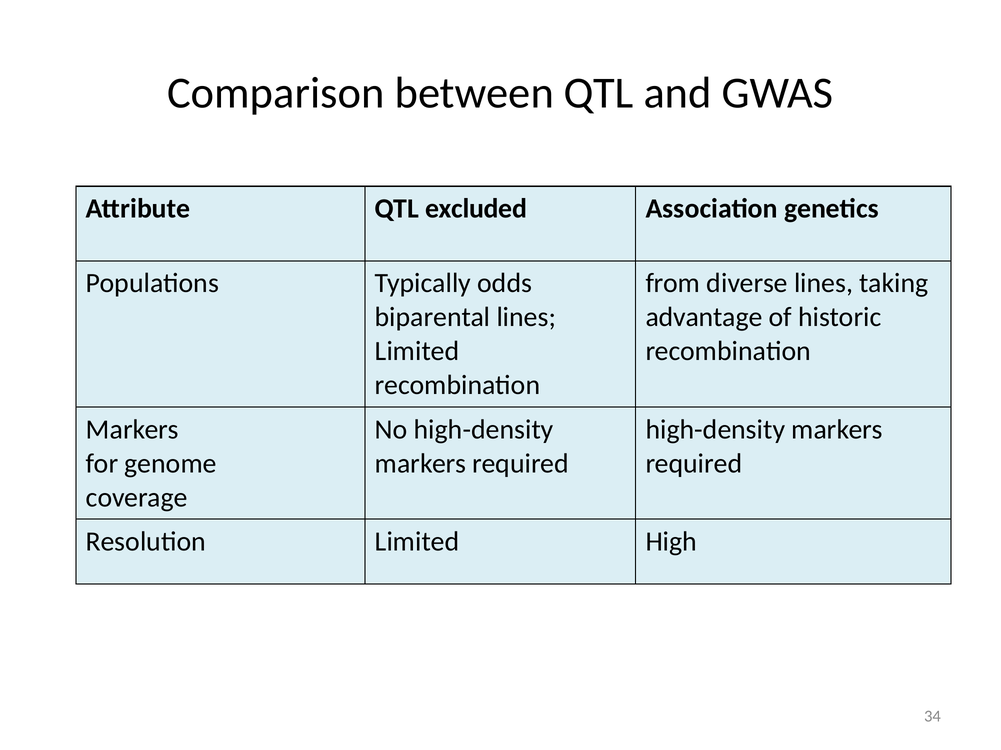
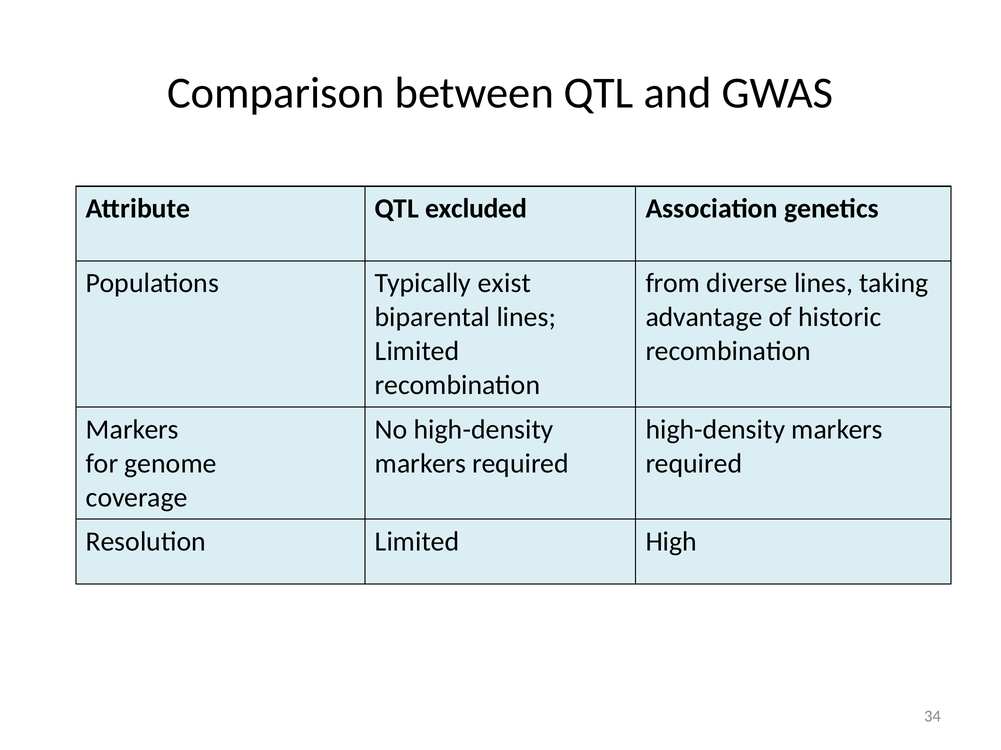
odds: odds -> exist
